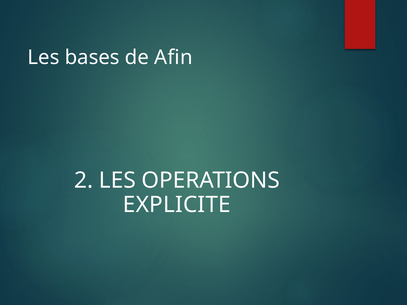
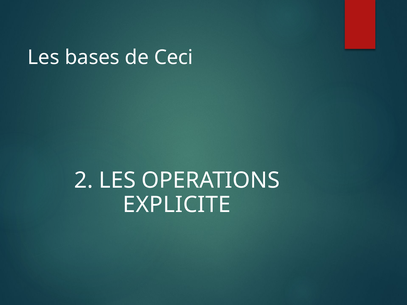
Afin: Afin -> Ceci
